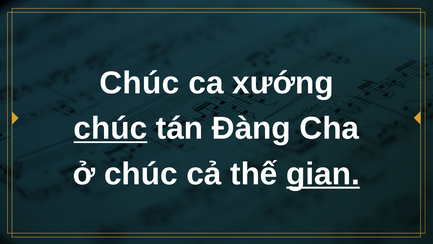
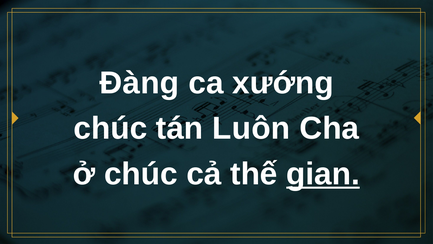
Chúc at (139, 83): Chúc -> Đàng
chúc at (110, 128) underline: present -> none
Đàng: Đàng -> Luôn
